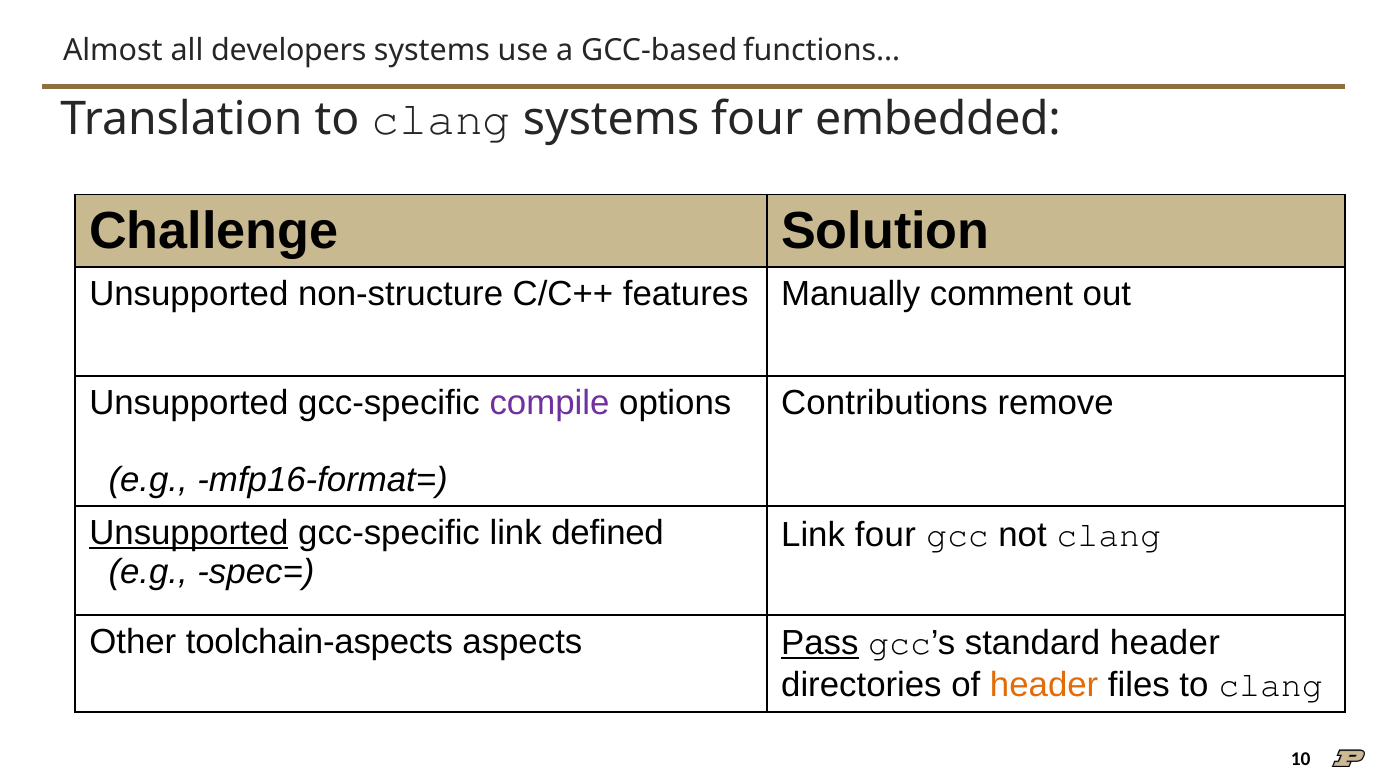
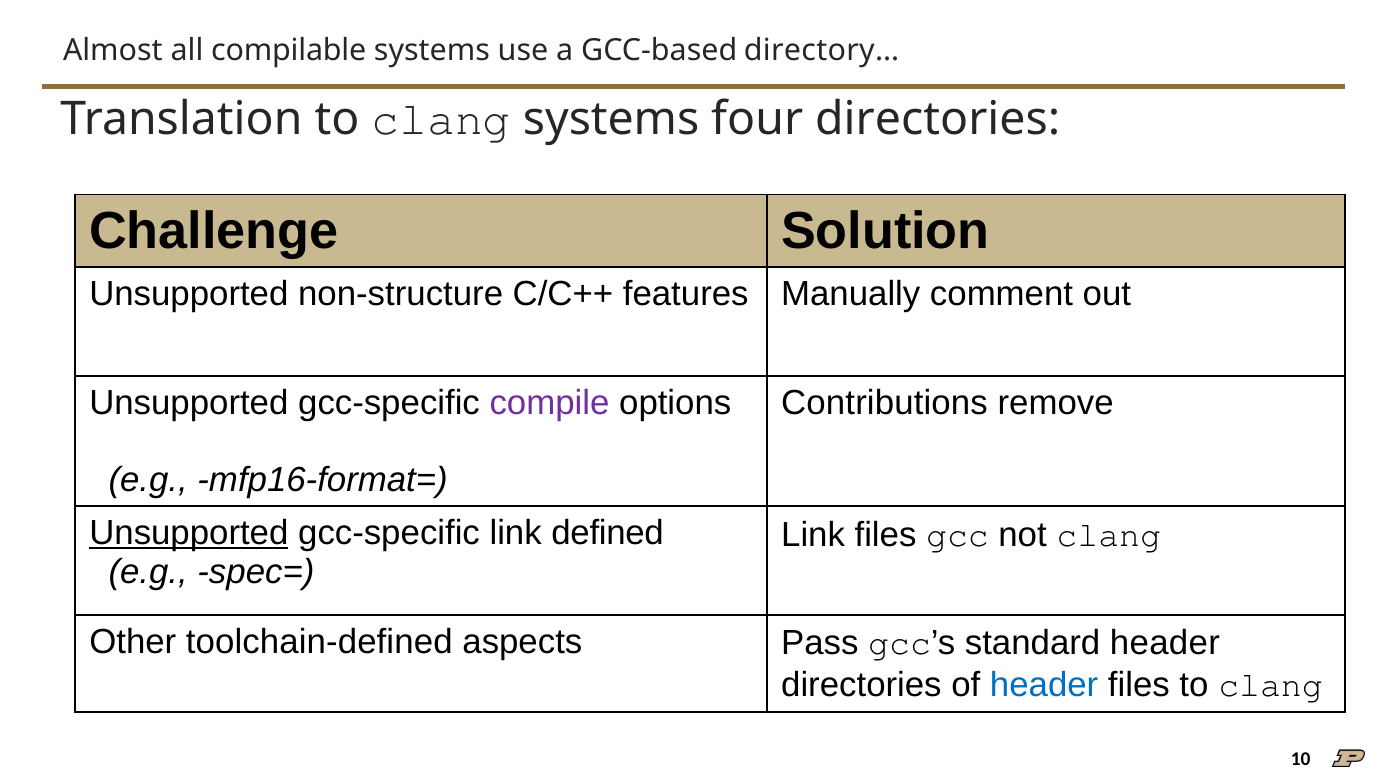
developers: developers -> compilable
functions…: functions… -> directory…
four embedded: embedded -> directories
Link four: four -> files
toolchain-aspects: toolchain-aspects -> toolchain-defined
Pass underline: present -> none
header at (1044, 685) colour: orange -> blue
